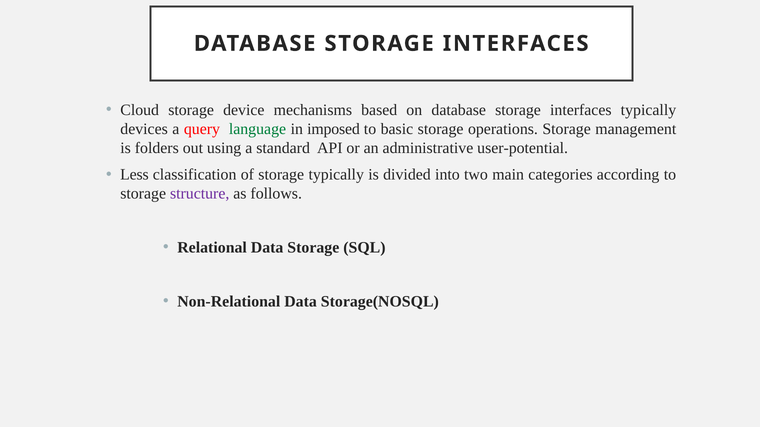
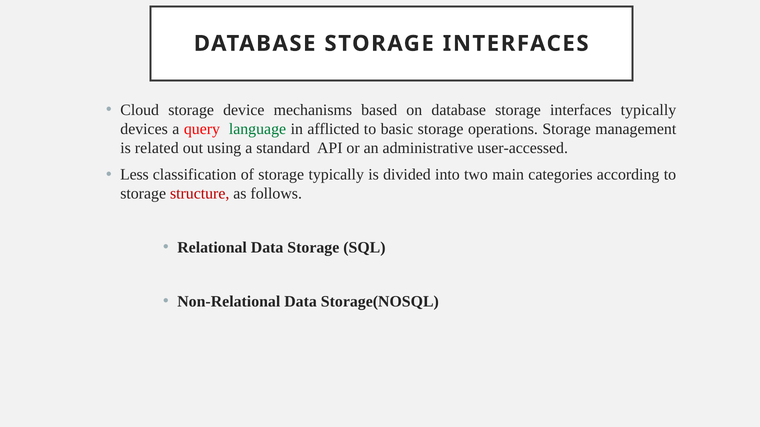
imposed: imposed -> afflicted
folders: folders -> related
user-potential: user-potential -> user-accessed
structure colour: purple -> red
